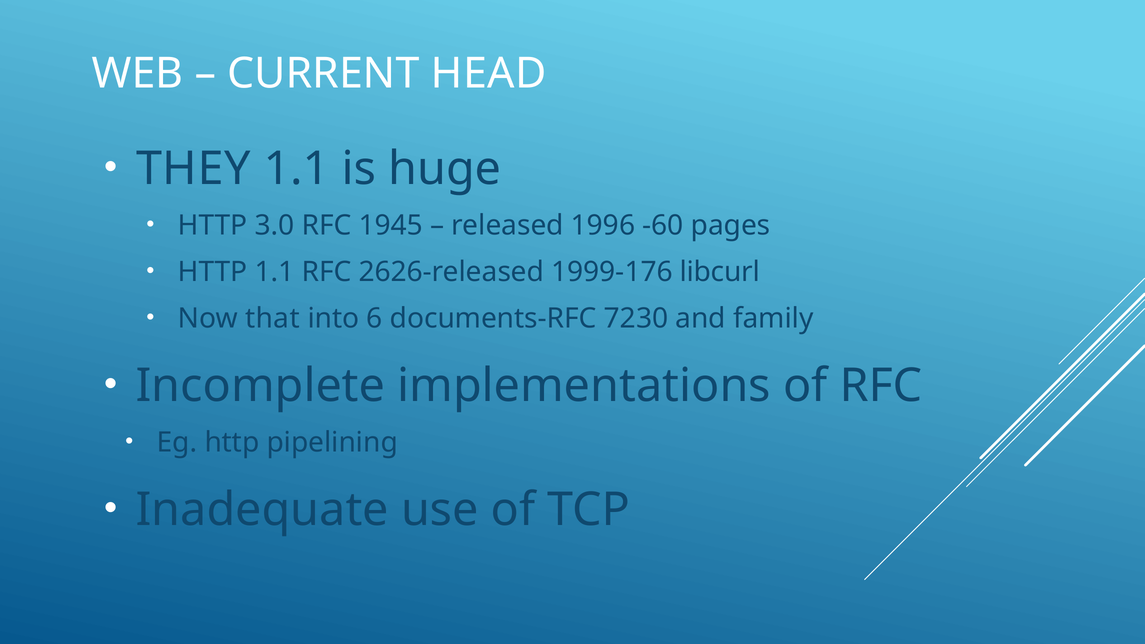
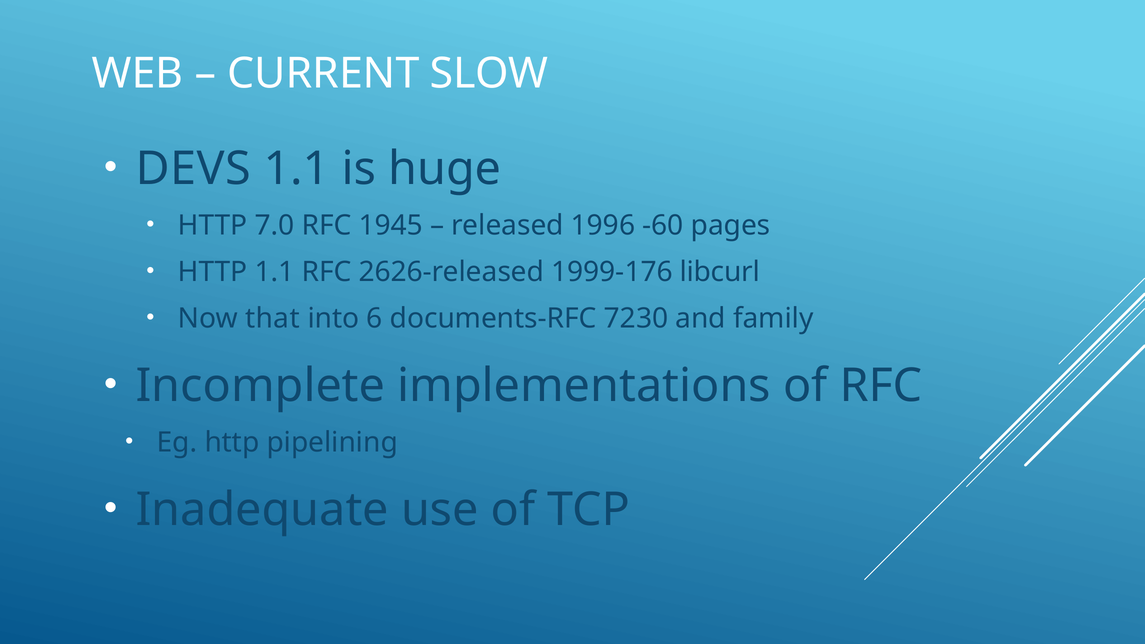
HEAD: HEAD -> SLOW
THEY: THEY -> DEVS
3.0: 3.0 -> 7.0
